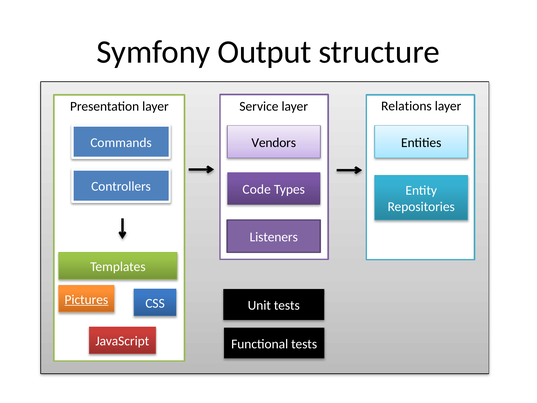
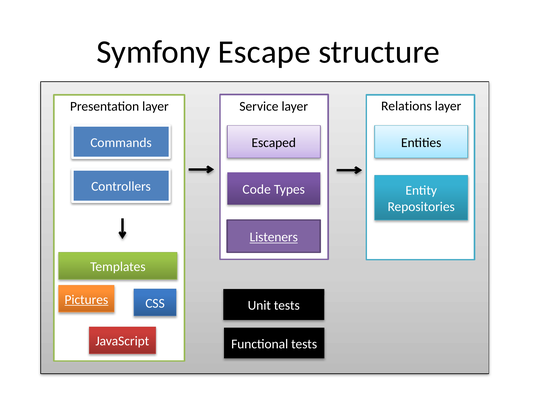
Output: Output -> Escape
Vendors: Vendors -> Escaped
Listeners underline: none -> present
